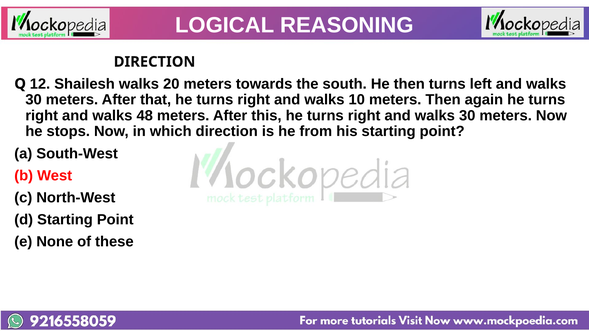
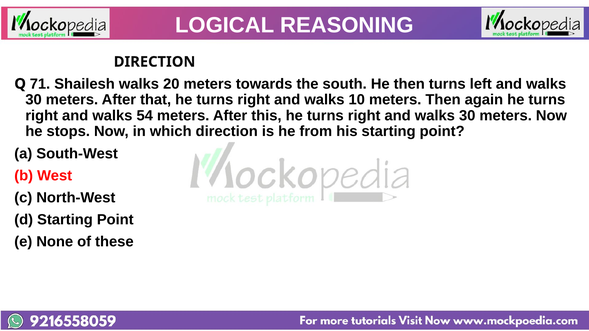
12: 12 -> 71
48: 48 -> 54
